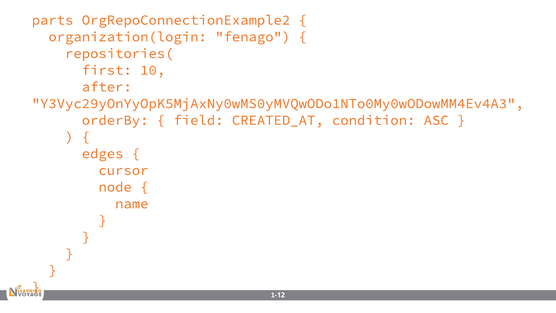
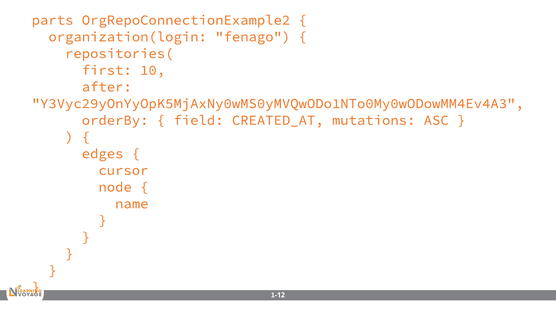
condition: condition -> mutations
